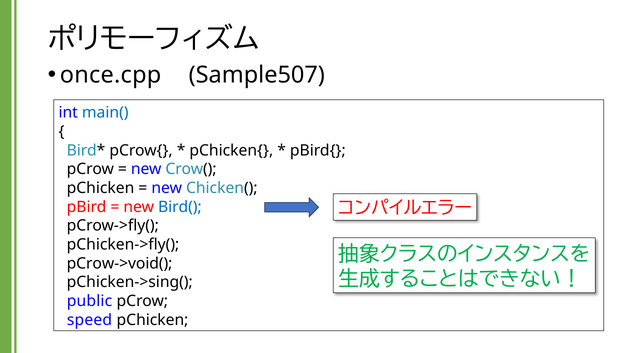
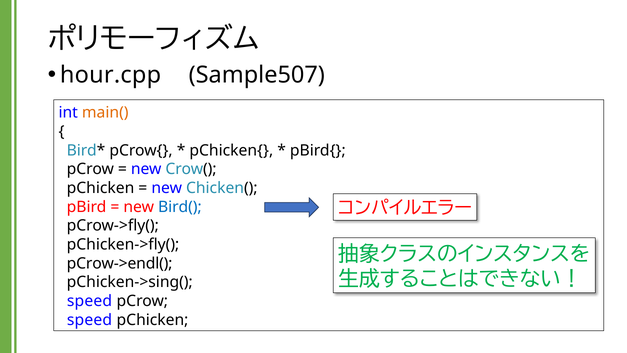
once.cpp: once.cpp -> hour.cpp
main( colour: blue -> orange
pCrow->void(: pCrow->void( -> pCrow->endl(
public at (89, 301): public -> speed
